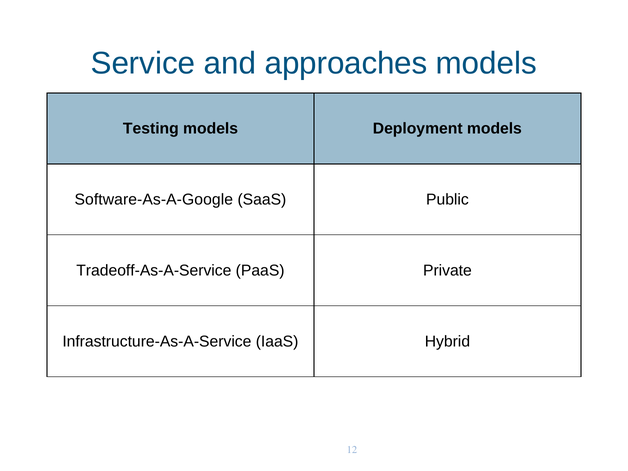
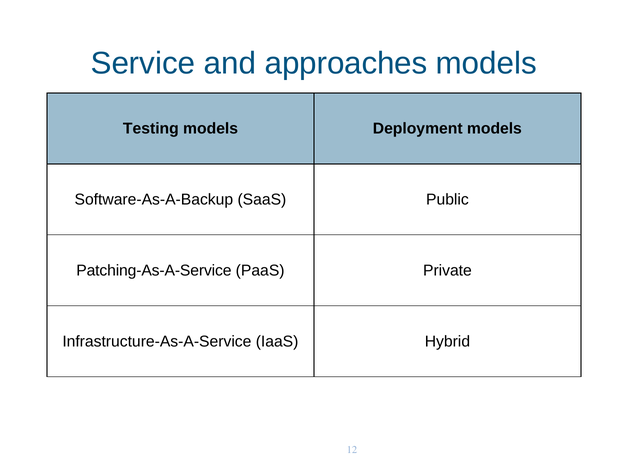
Software-As-A-Google: Software-As-A-Google -> Software-As-A-Backup
Tradeoff-As-A-Service: Tradeoff-As-A-Service -> Patching-As-A-Service
